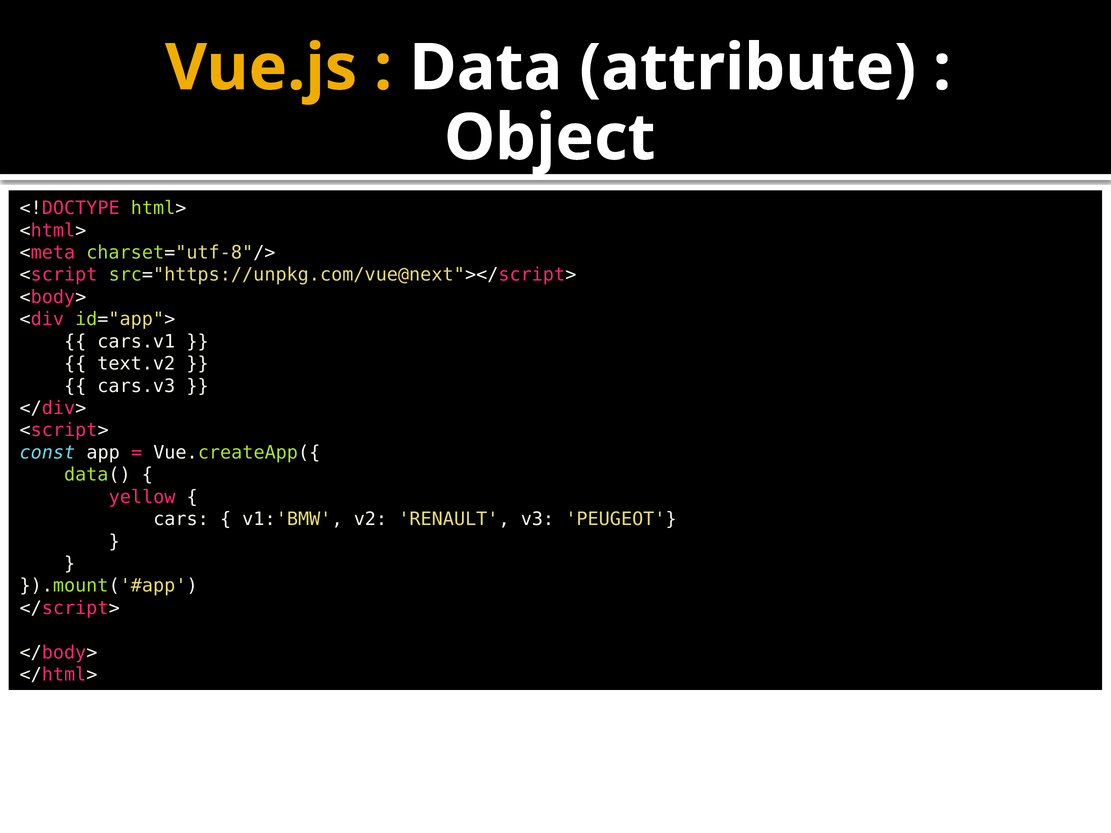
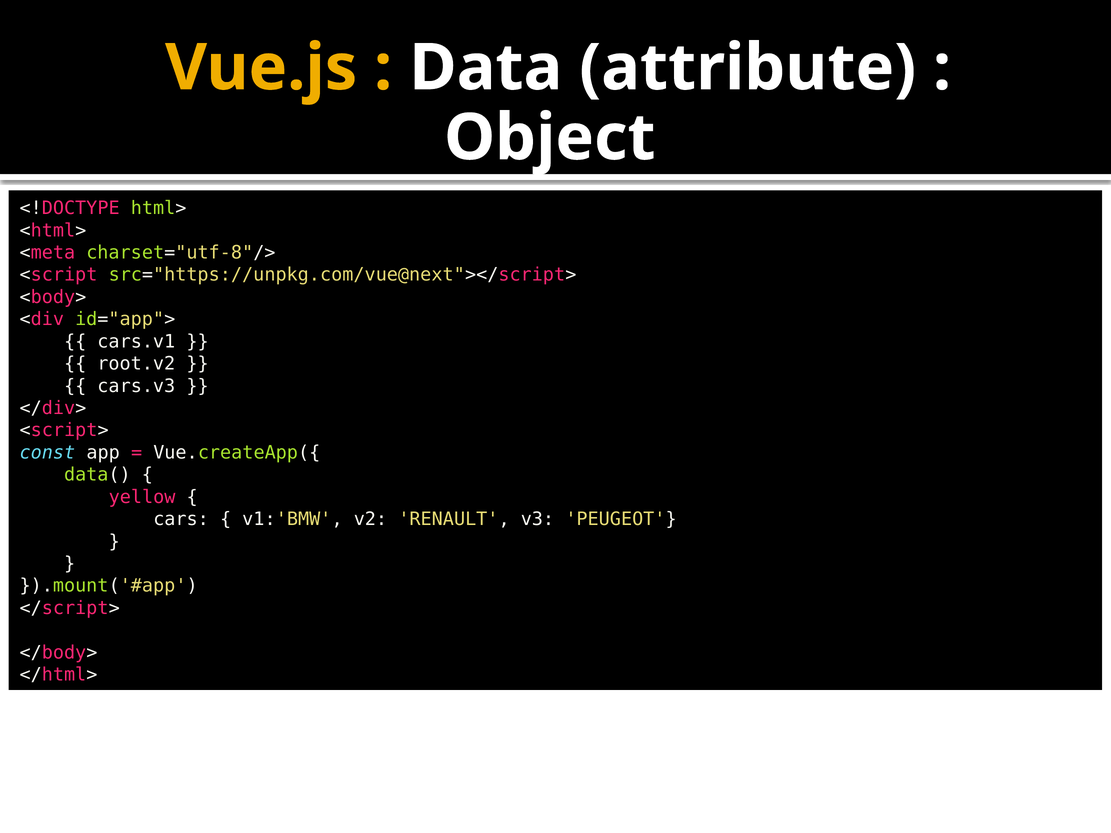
text.v2: text.v2 -> root.v2
